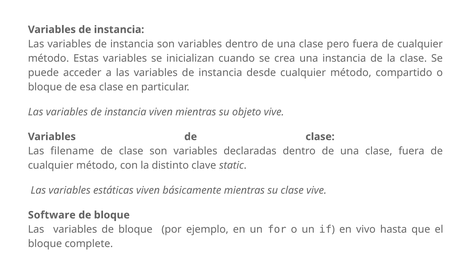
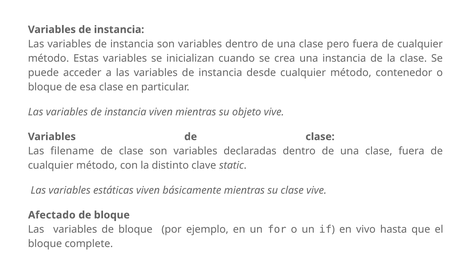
compartido: compartido -> contenedor
Software: Software -> Afectado
